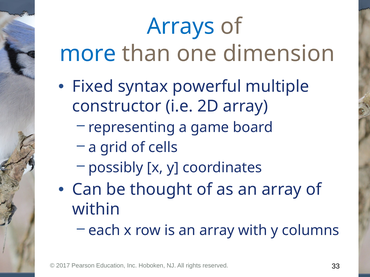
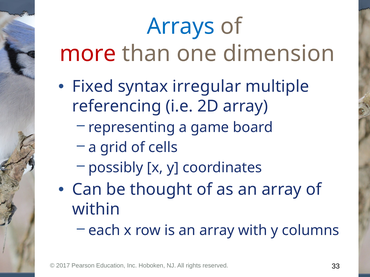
more colour: blue -> red
powerful: powerful -> irregular
constructor: constructor -> referencing
